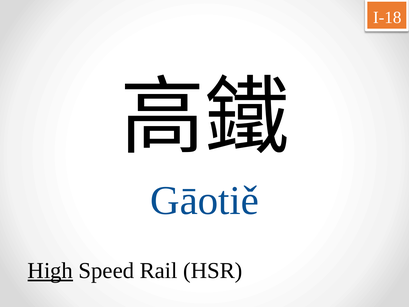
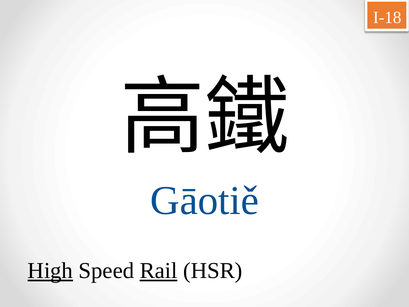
Rail underline: none -> present
